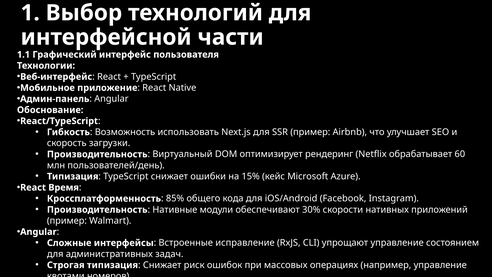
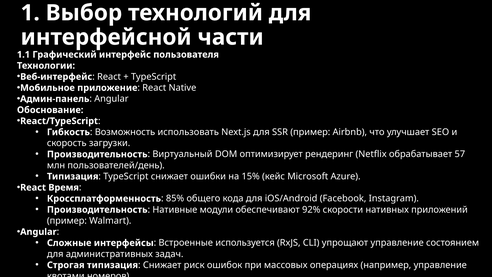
60: 60 -> 57
30%: 30% -> 92%
исправление: исправление -> используется
